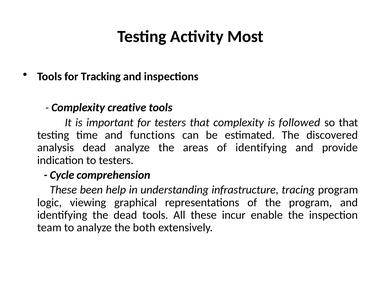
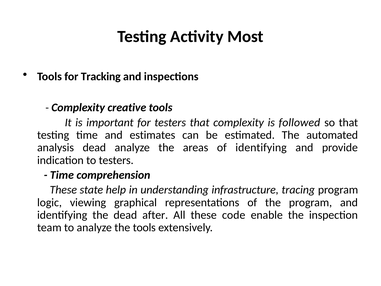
functions: functions -> estimates
discovered: discovered -> automated
Cycle at (62, 175): Cycle -> Time
been: been -> state
dead tools: tools -> after
incur: incur -> code
the both: both -> tools
